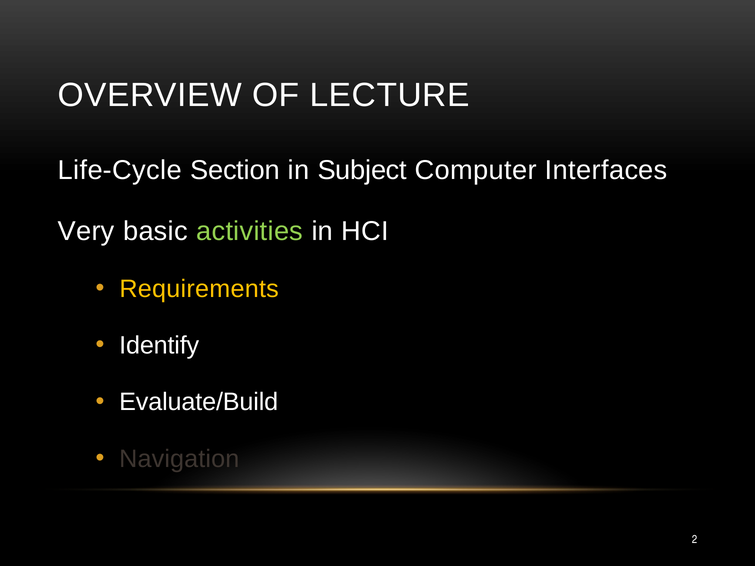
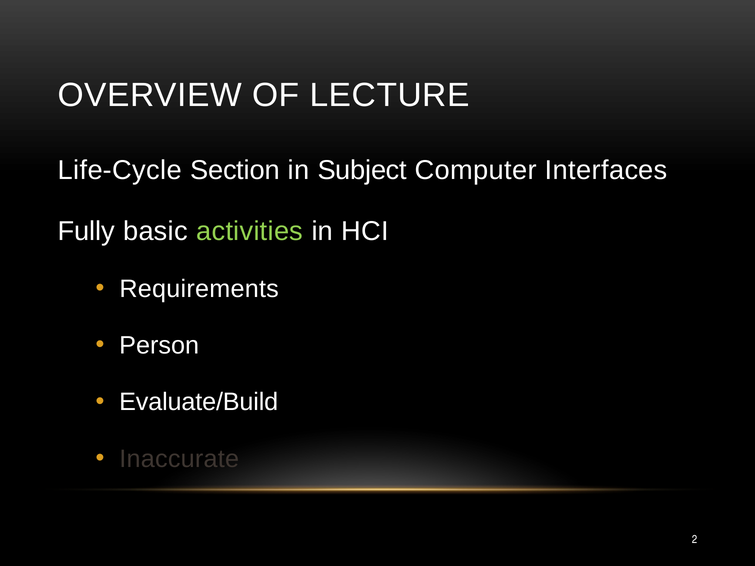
Very: Very -> Fully
Requirements colour: yellow -> white
Identify: Identify -> Person
Navigation: Navigation -> Inaccurate
